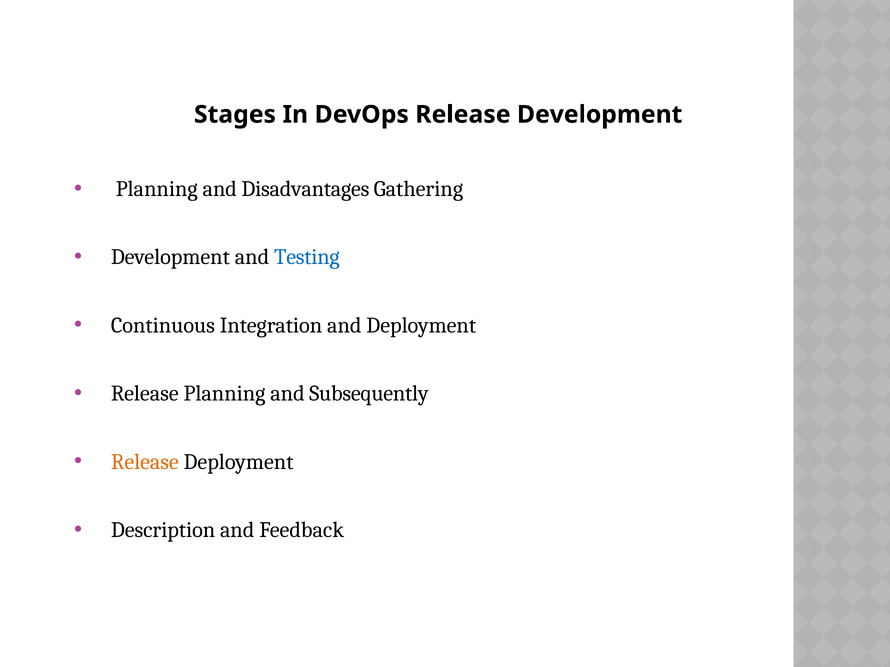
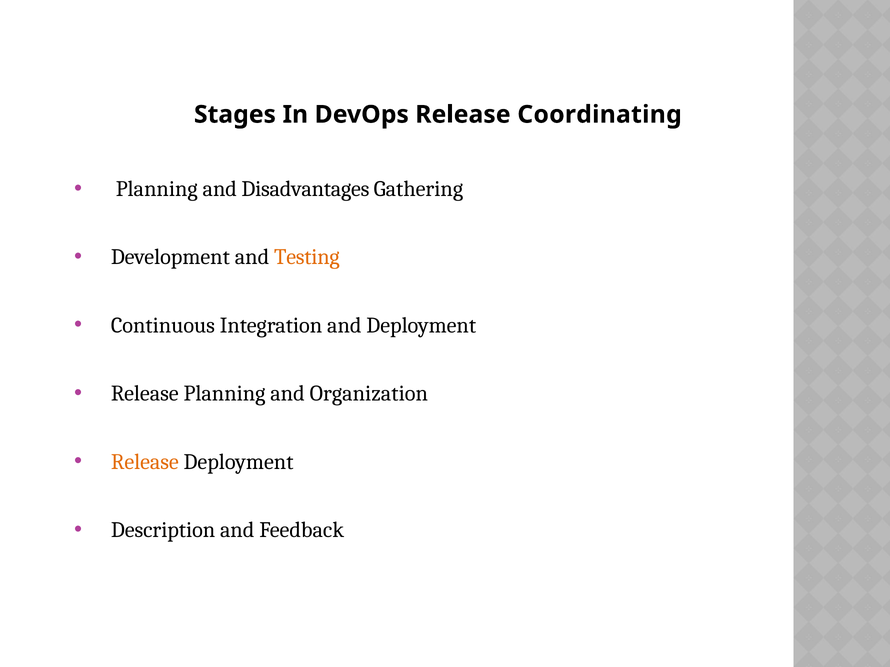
Release Development: Development -> Coordinating
Testing colour: blue -> orange
Subsequently: Subsequently -> Organization
